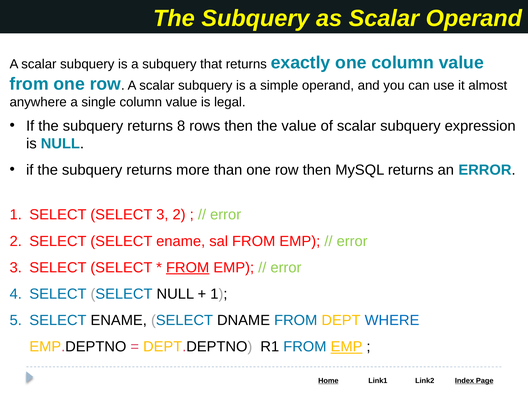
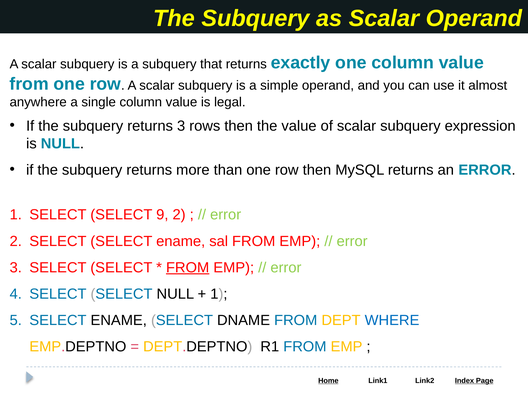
returns 8: 8 -> 3
SELECT 3: 3 -> 9
EMP at (347, 347) underline: present -> none
